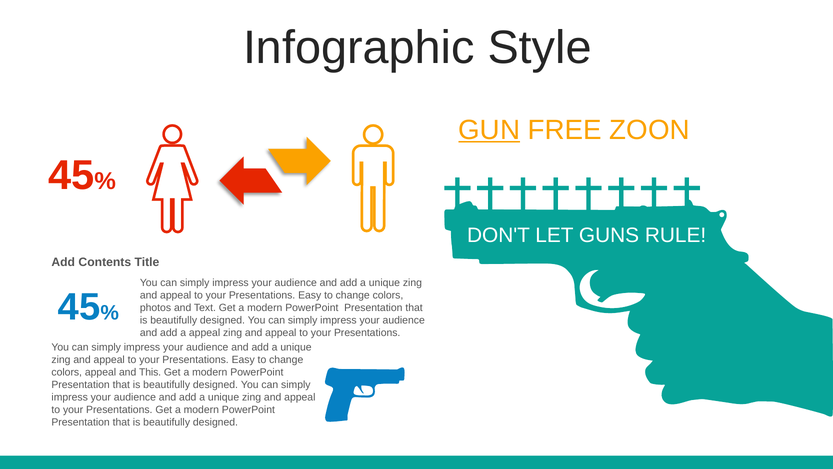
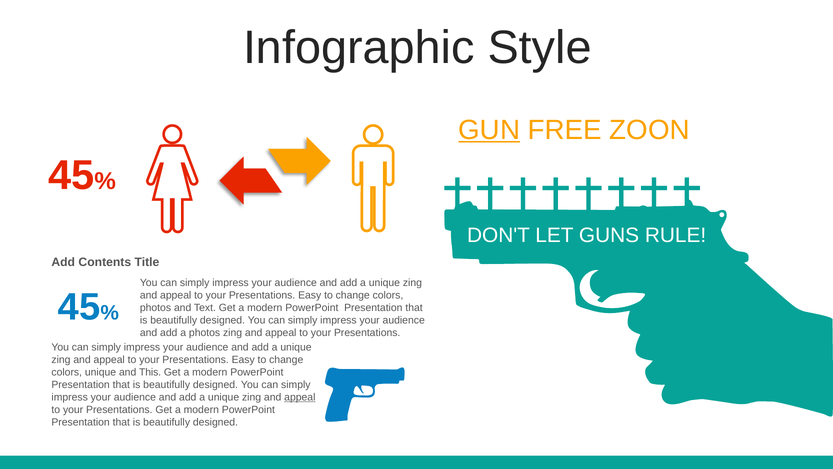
a appeal: appeal -> photos
colors appeal: appeal -> unique
appeal at (300, 397) underline: none -> present
